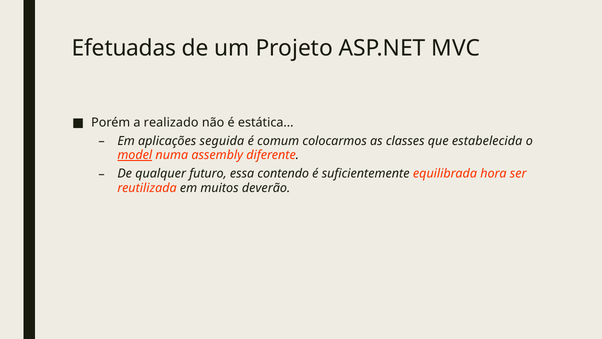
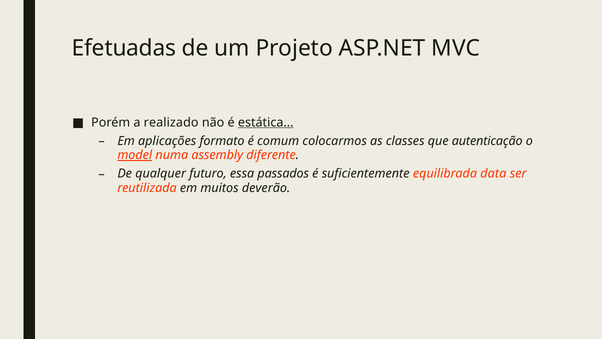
estática underline: none -> present
seguida: seguida -> formato
estabelecida: estabelecida -> autenticação
contendo: contendo -> passados
hora: hora -> data
